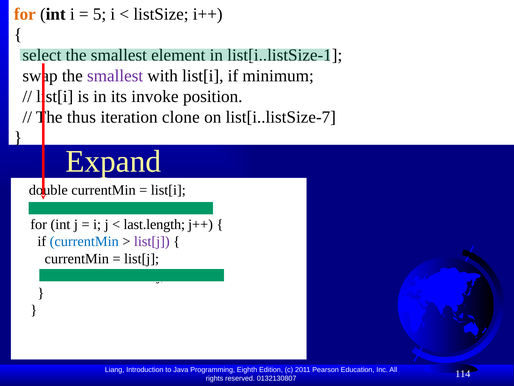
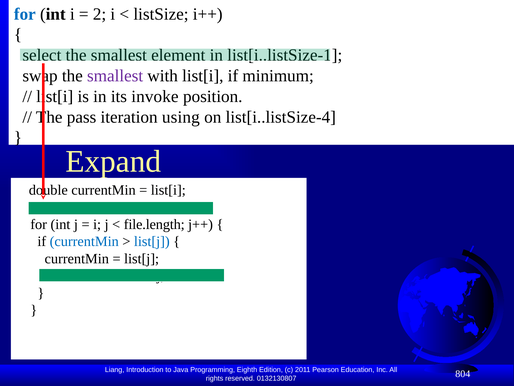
for at (25, 14) colour: orange -> blue
5: 5 -> 2
thus: thus -> pass
clone: clone -> using
list[i..listSize-7: list[i..listSize-7 -> list[i..listSize-4
last.length: last.length -> file.length
list[j at (152, 241) colour: purple -> blue
114: 114 -> 804
